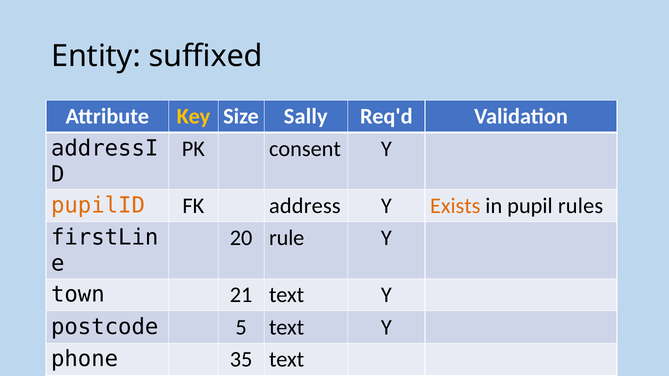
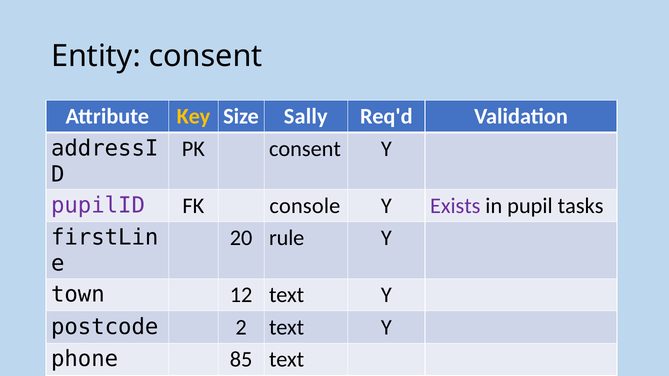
Entity suffixed: suffixed -> consent
pupilID colour: orange -> purple
address: address -> console
Exists colour: orange -> purple
rules: rules -> tasks
21: 21 -> 12
5: 5 -> 2
35: 35 -> 85
